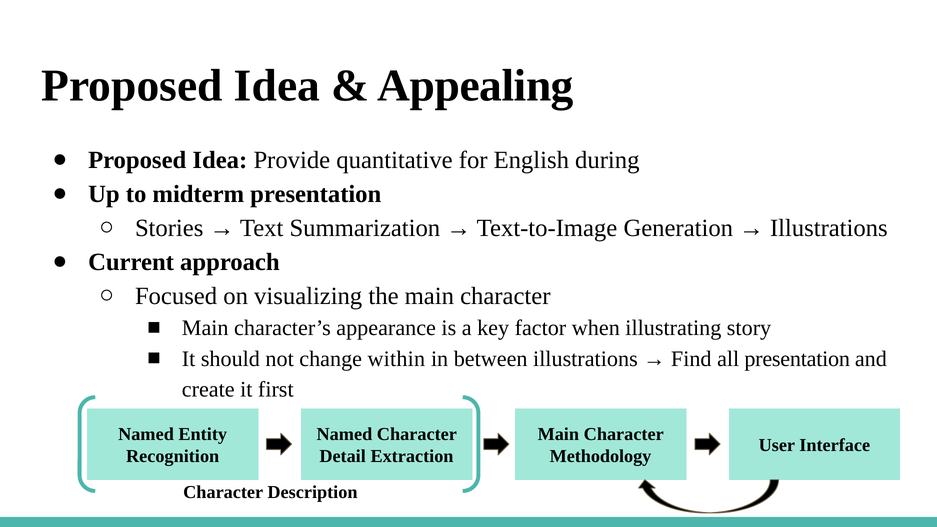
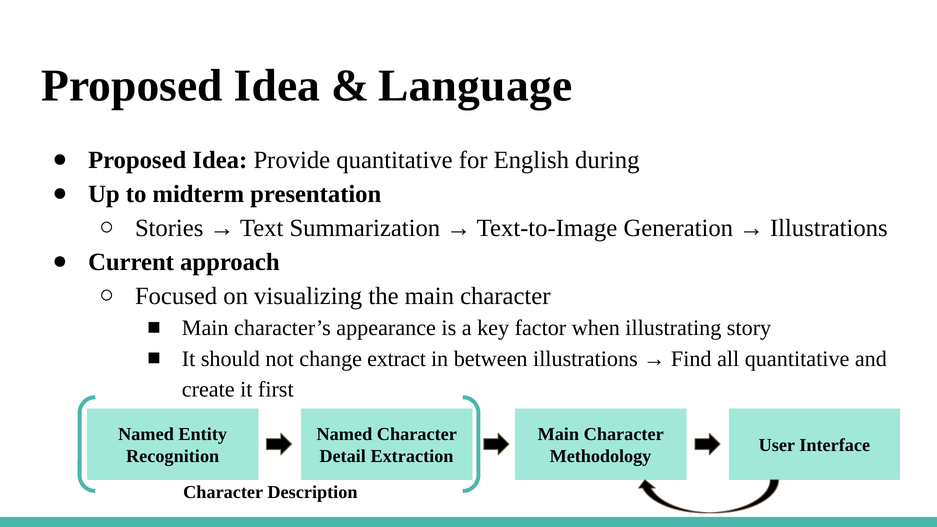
Appealing: Appealing -> Language
within: within -> extract
all presentation: presentation -> quantitative
